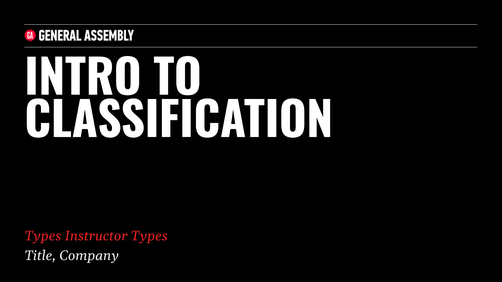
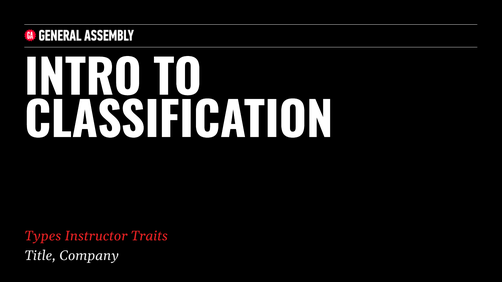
Instructor Types: Types -> Traits
